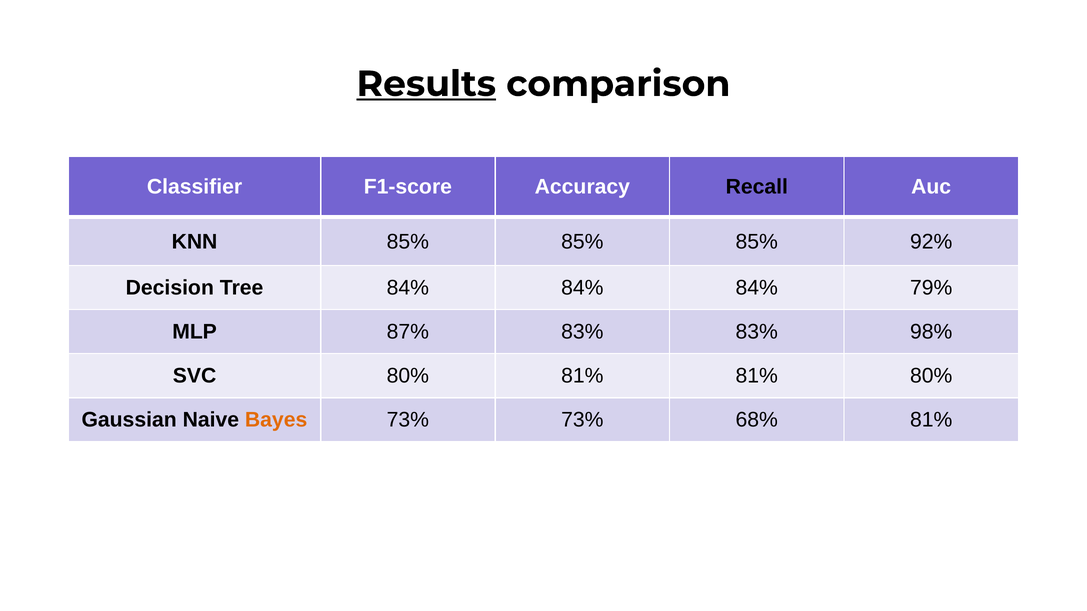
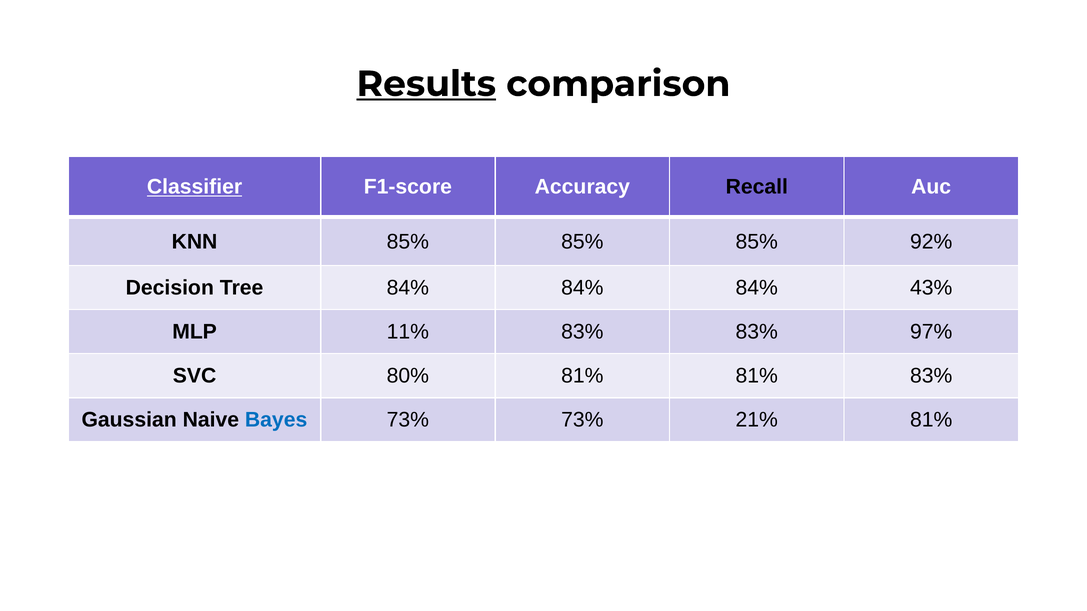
Classifier underline: none -> present
79%: 79% -> 43%
87%: 87% -> 11%
98%: 98% -> 97%
81% 80%: 80% -> 83%
Bayes colour: orange -> blue
68%: 68% -> 21%
